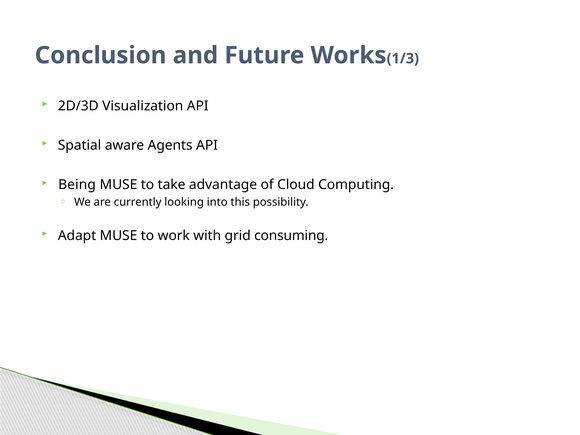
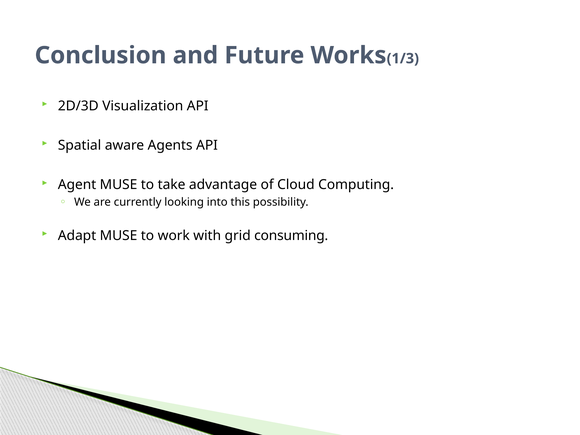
Being: Being -> Agent
